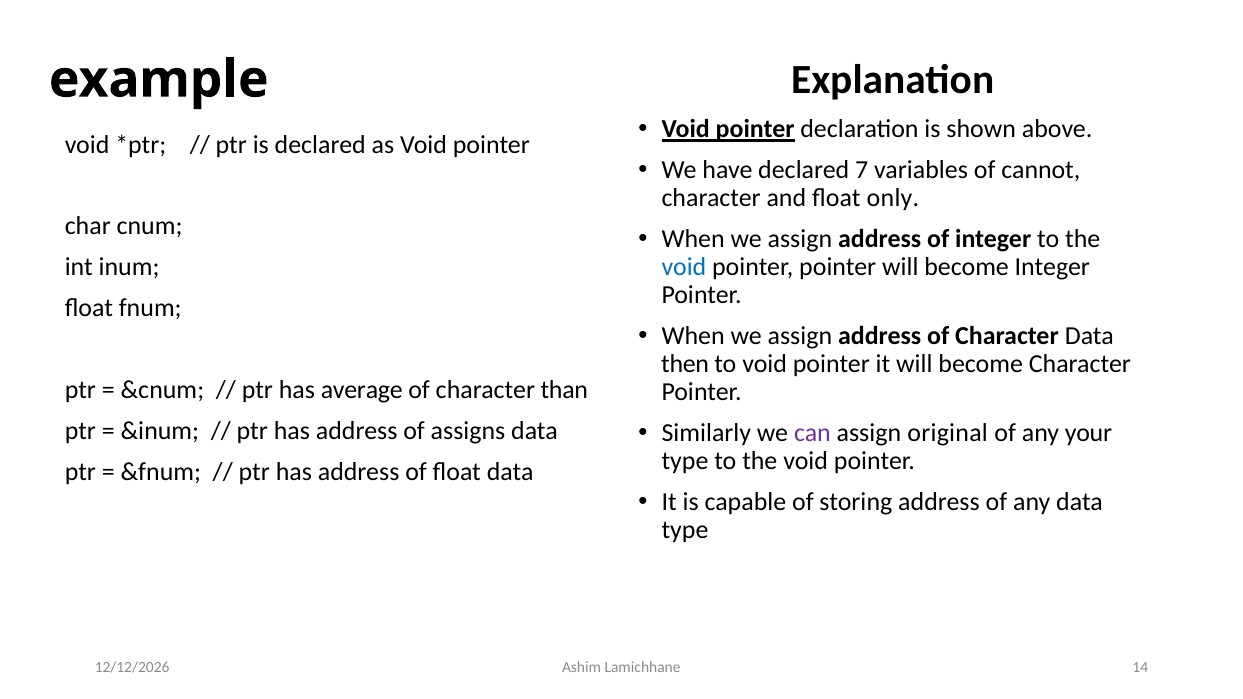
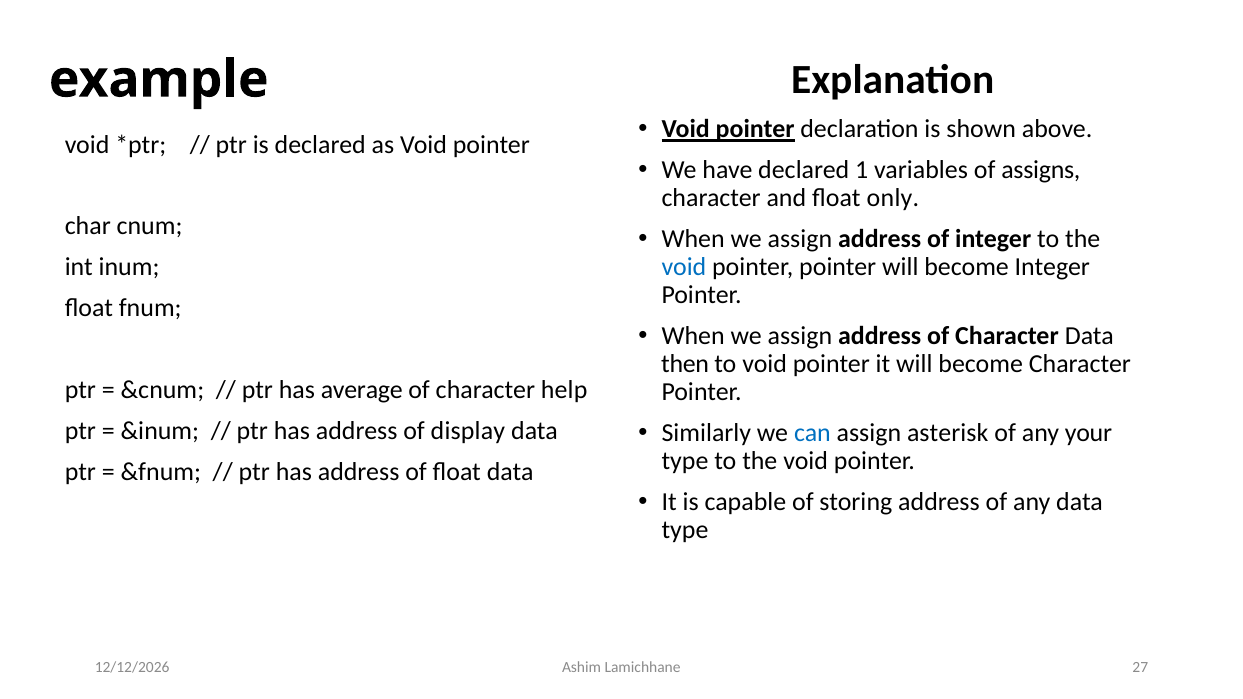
7: 7 -> 1
cannot: cannot -> assigns
than: than -> help
can colour: purple -> blue
original: original -> asterisk
assigns: assigns -> display
14: 14 -> 27
